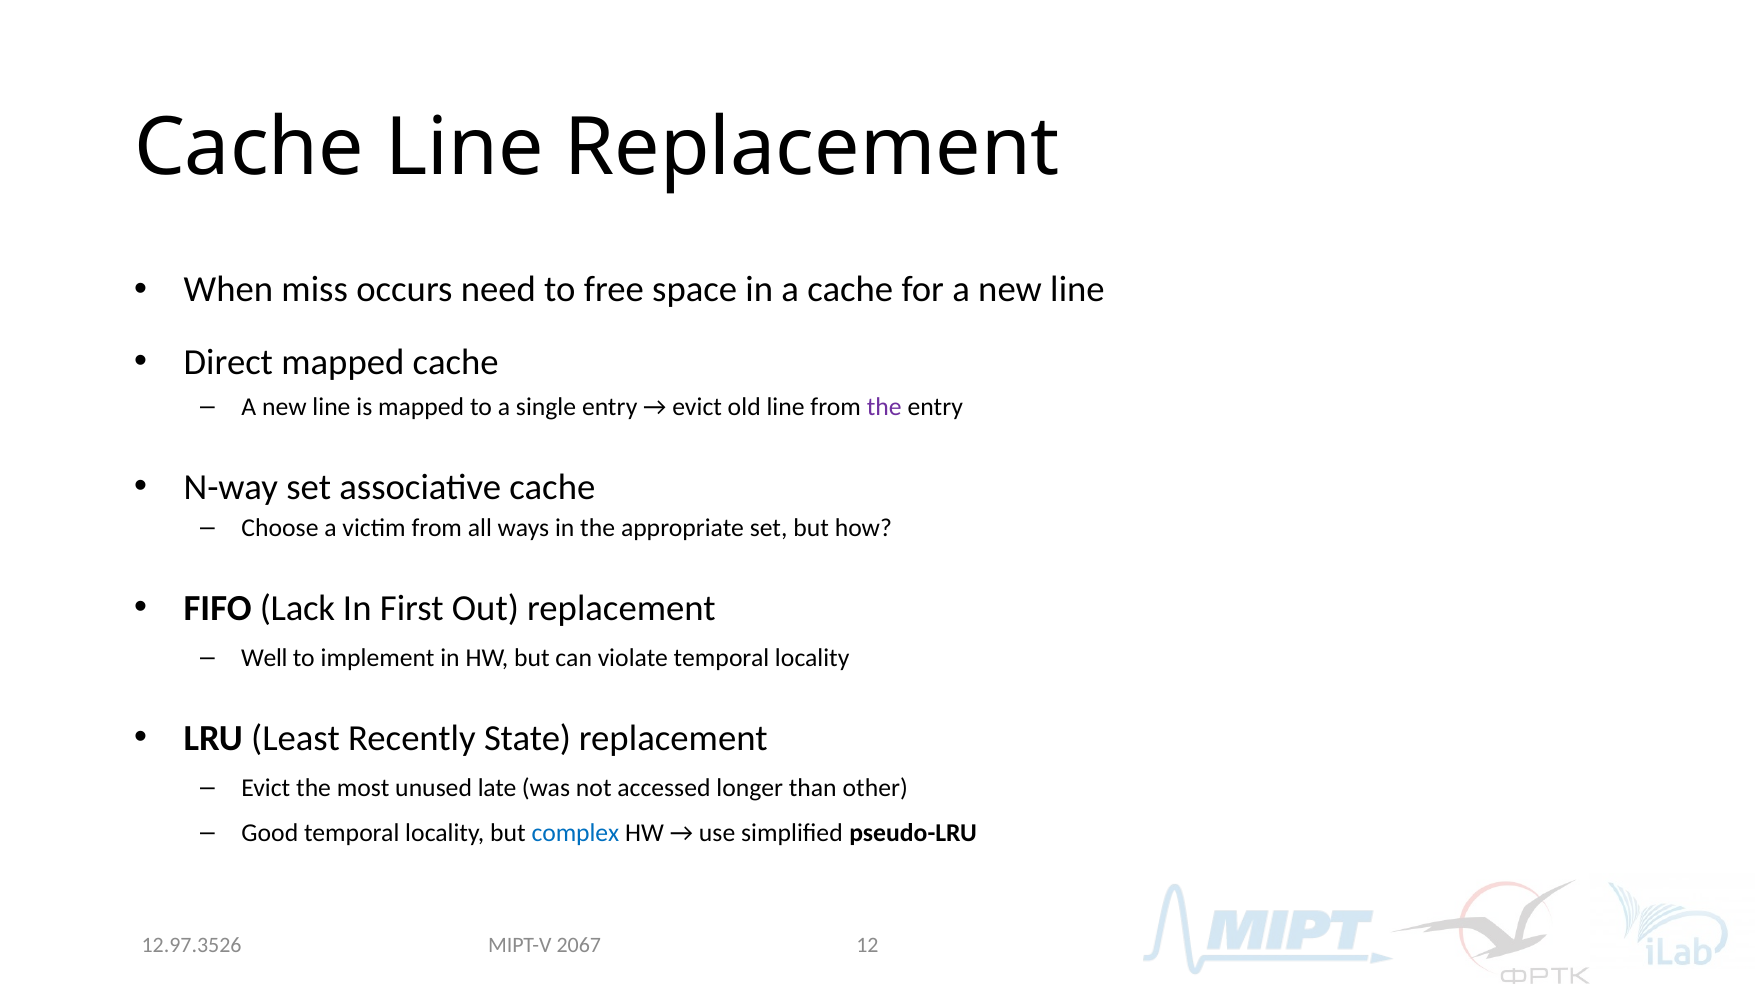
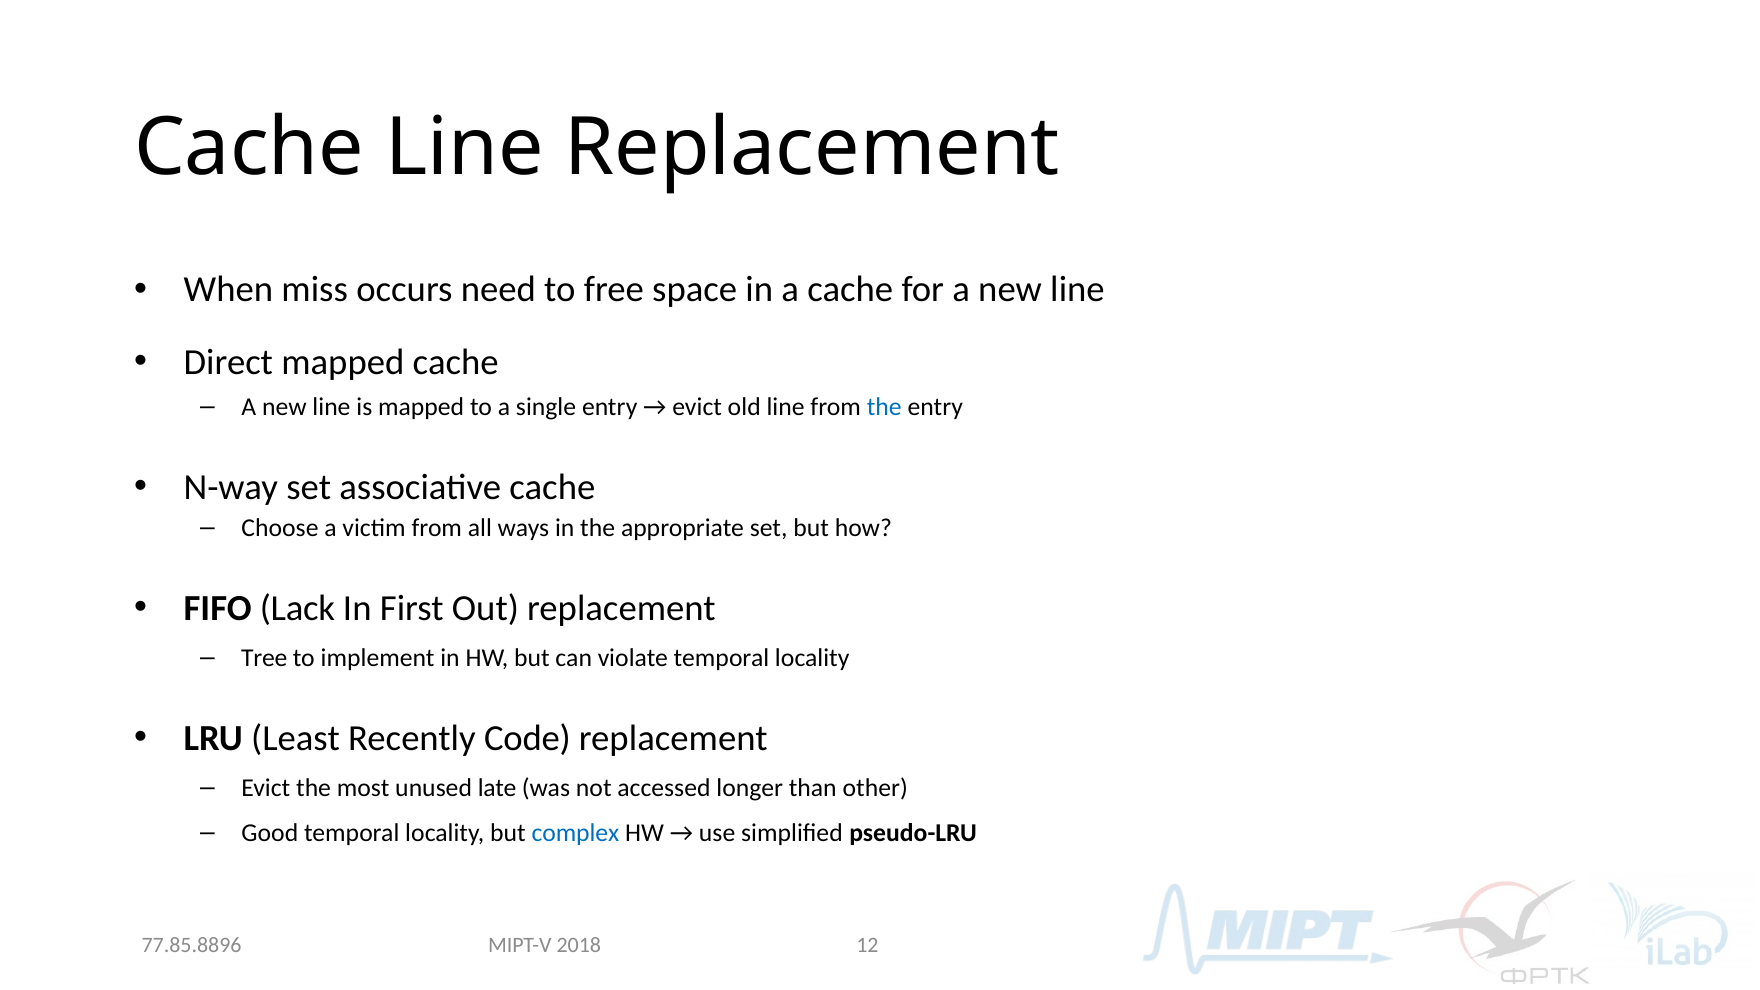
the at (884, 407) colour: purple -> blue
Well: Well -> Tree
State: State -> Code
12.97.3526: 12.97.3526 -> 77.85.8896
2067: 2067 -> 2018
